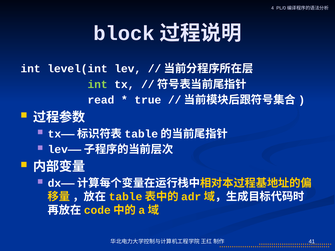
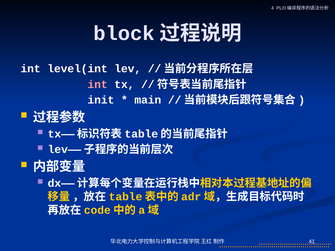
int at (98, 84) colour: light green -> pink
read: read -> init
true: true -> main
